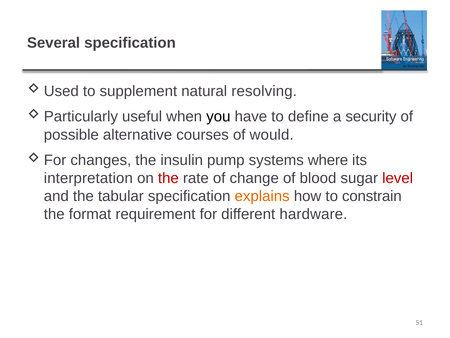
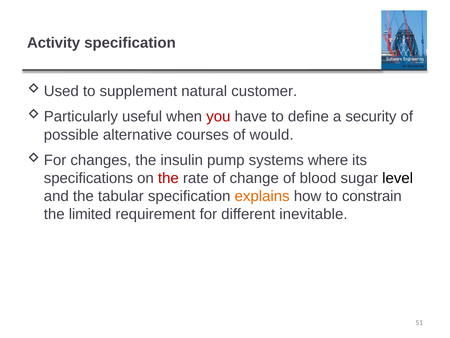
Several: Several -> Activity
resolving: resolving -> customer
you colour: black -> red
interpretation: interpretation -> specifications
level colour: red -> black
format: format -> limited
hardware: hardware -> inevitable
